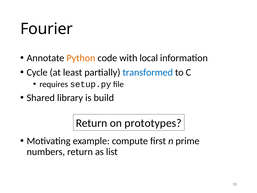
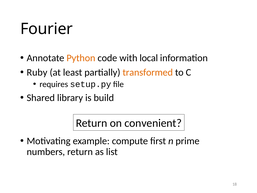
Cycle: Cycle -> Ruby
transformed colour: blue -> orange
prototypes: prototypes -> convenient
